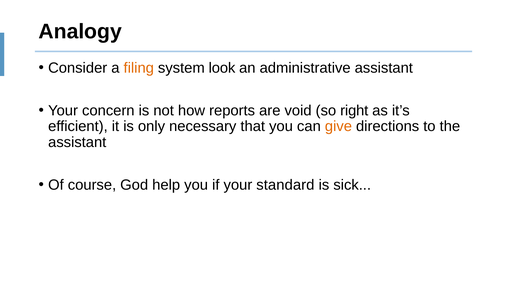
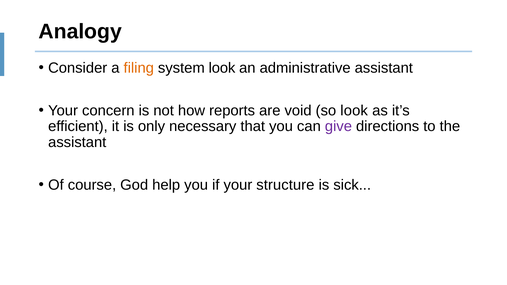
so right: right -> look
give colour: orange -> purple
standard: standard -> structure
